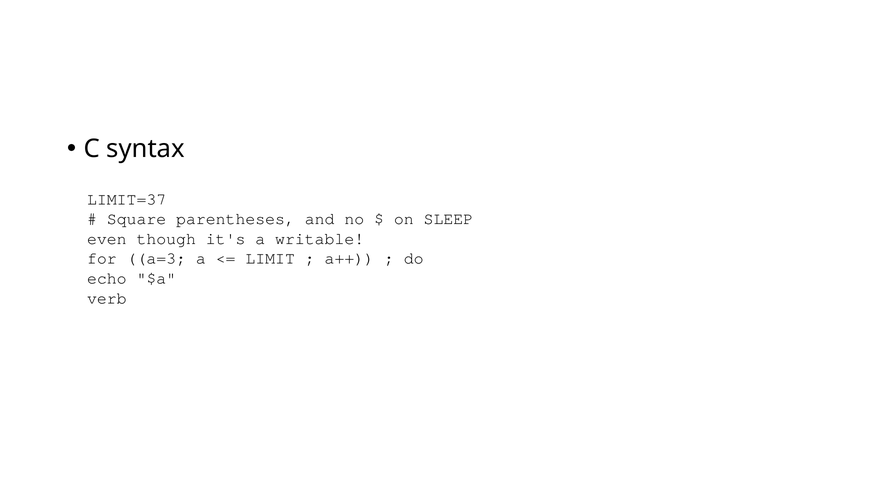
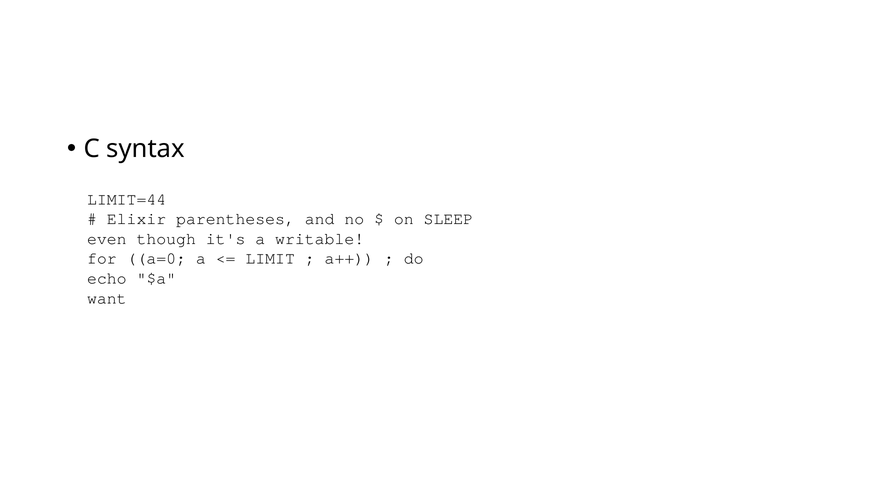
LIMIT=37: LIMIT=37 -> LIMIT=44
Square: Square -> Elixir
a=3: a=3 -> a=0
verb: verb -> want
